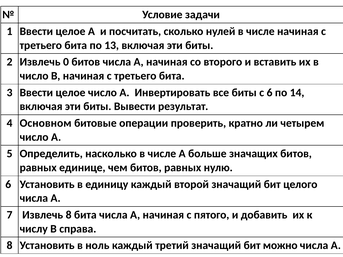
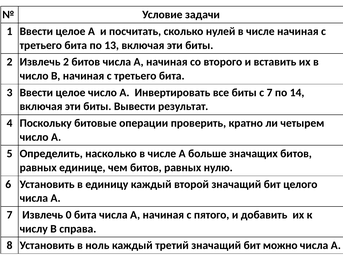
Извлечь 0: 0 -> 2
с 6: 6 -> 7
Основном: Основном -> Поскольку
Извлечь 8: 8 -> 0
